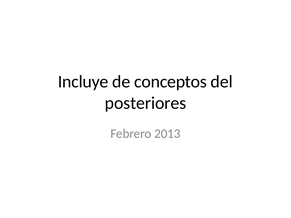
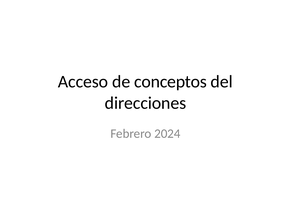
Incluye: Incluye -> Acceso
posteriores: posteriores -> direcciones
2013: 2013 -> 2024
